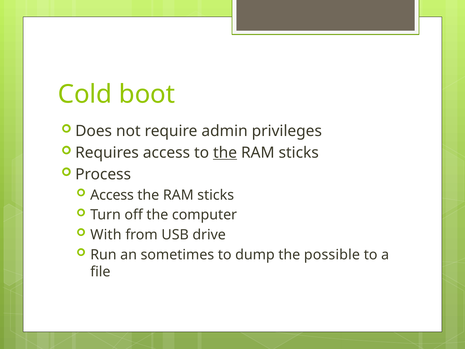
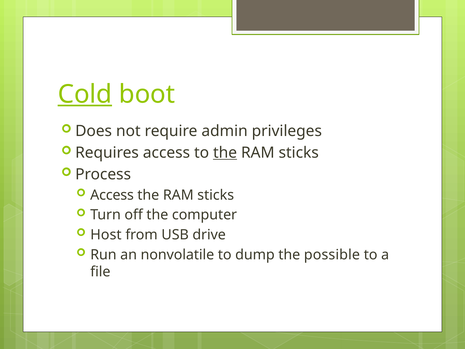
Cold underline: none -> present
With: With -> Host
sometimes: sometimes -> nonvolatile
